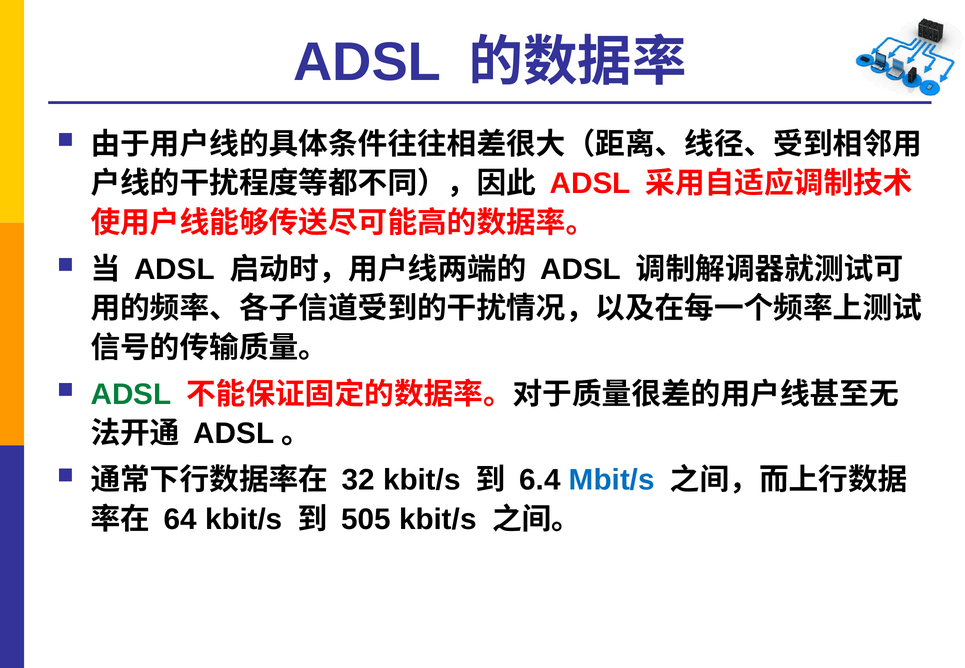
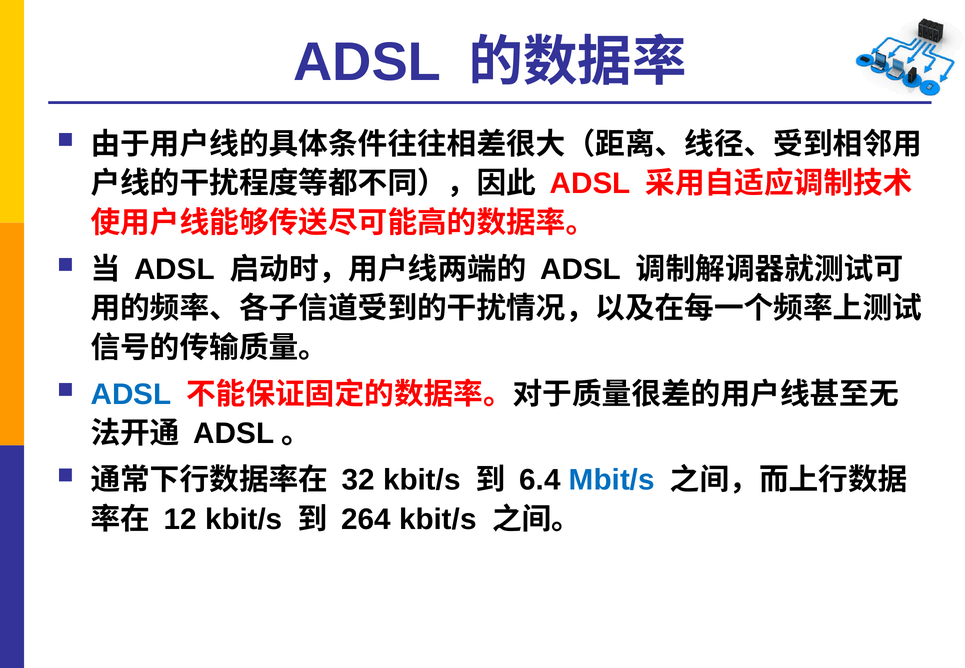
ADSL at (131, 394) colour: green -> blue
64: 64 -> 12
505: 505 -> 264
